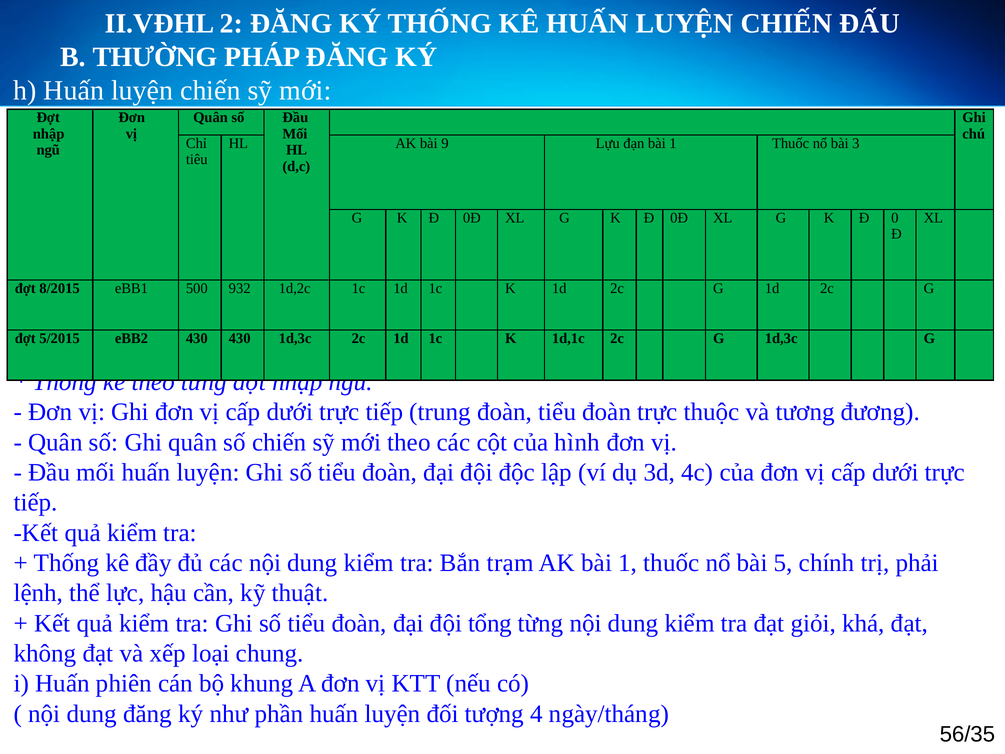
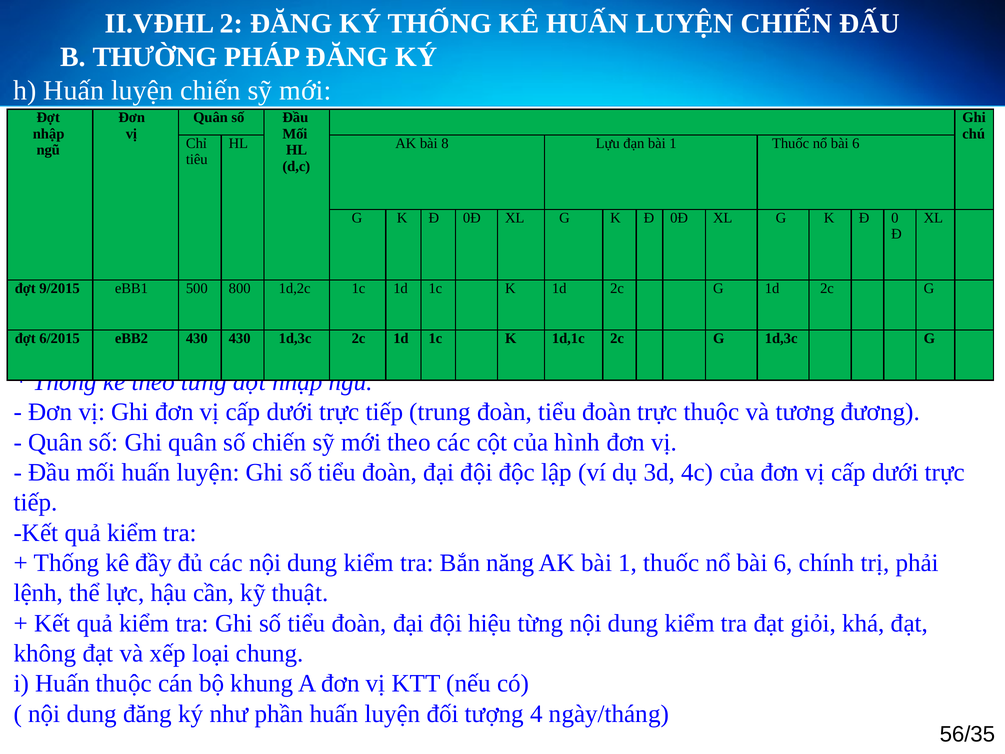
9: 9 -> 8
3 at (856, 143): 3 -> 6
8/2015: 8/2015 -> 9/2015
932: 932 -> 800
5/2015: 5/2015 -> 6/2015
trạm: trạm -> năng
5 at (783, 563): 5 -> 6
tổng: tổng -> hiệu
Huấn phiên: phiên -> thuộc
